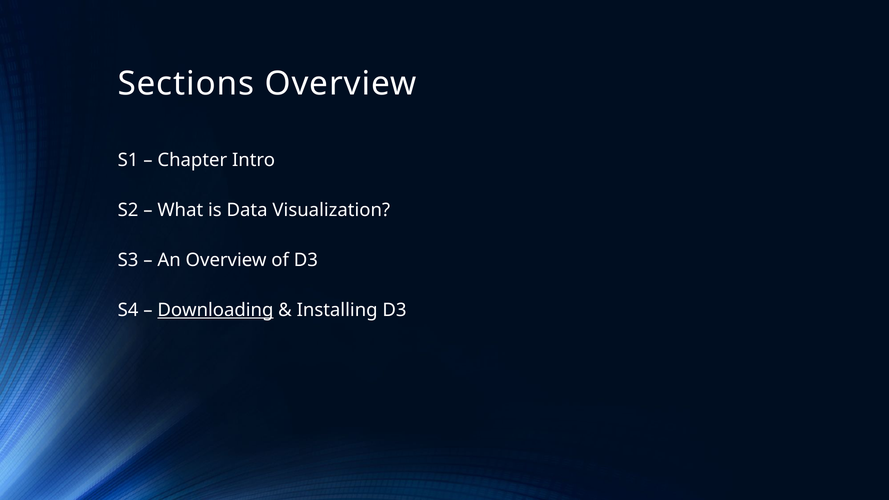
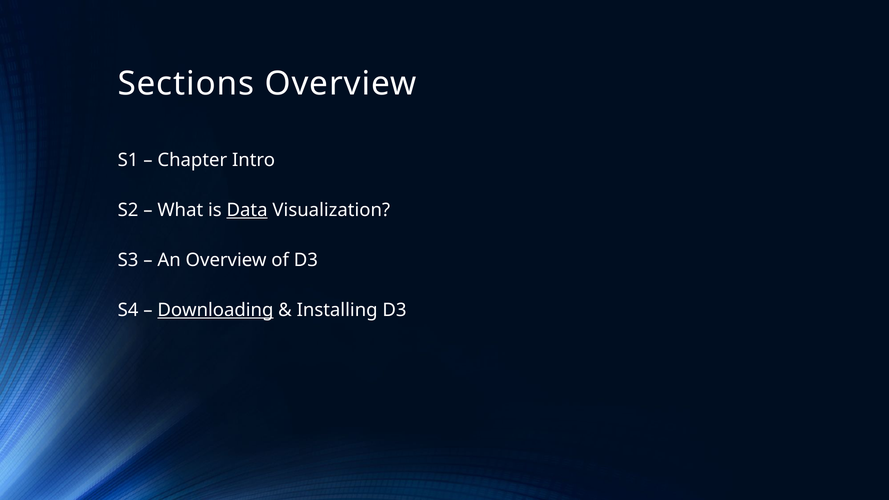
Data underline: none -> present
